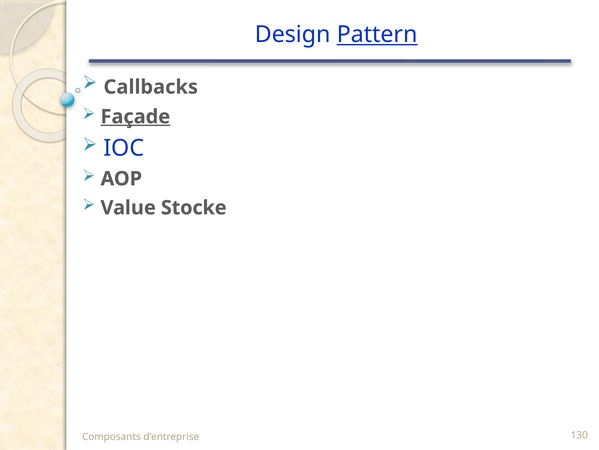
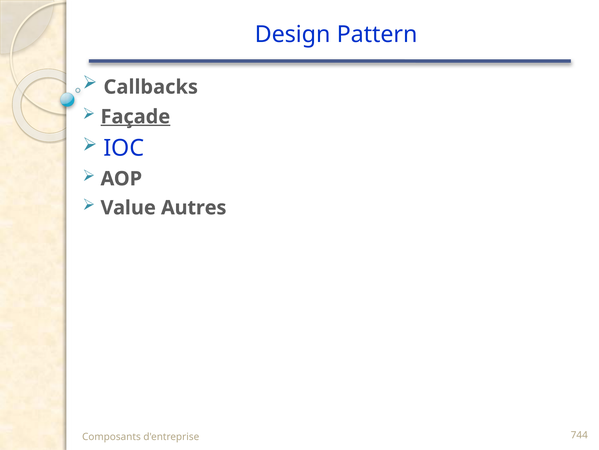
Pattern underline: present -> none
Stocke: Stocke -> Autres
130: 130 -> 744
